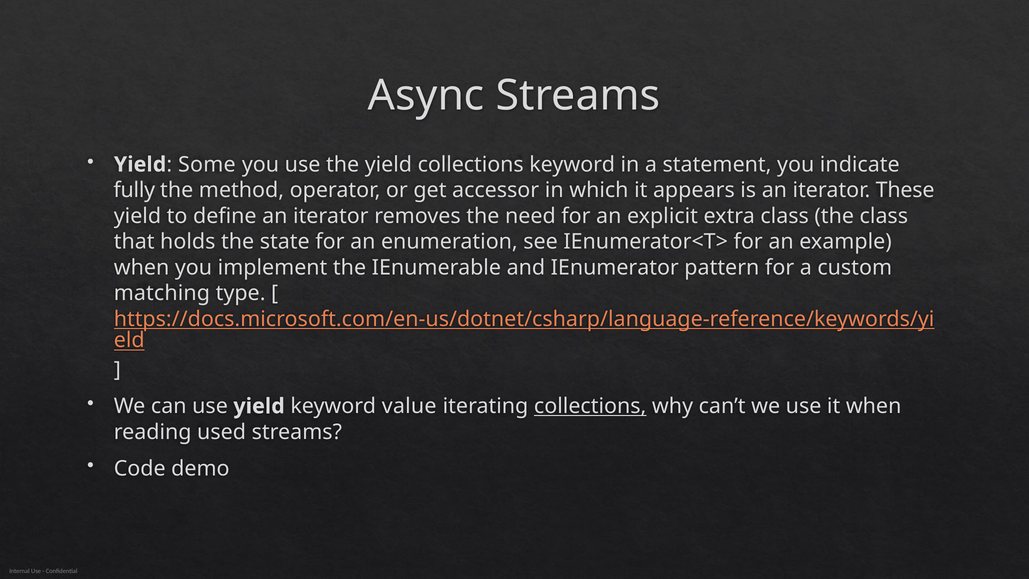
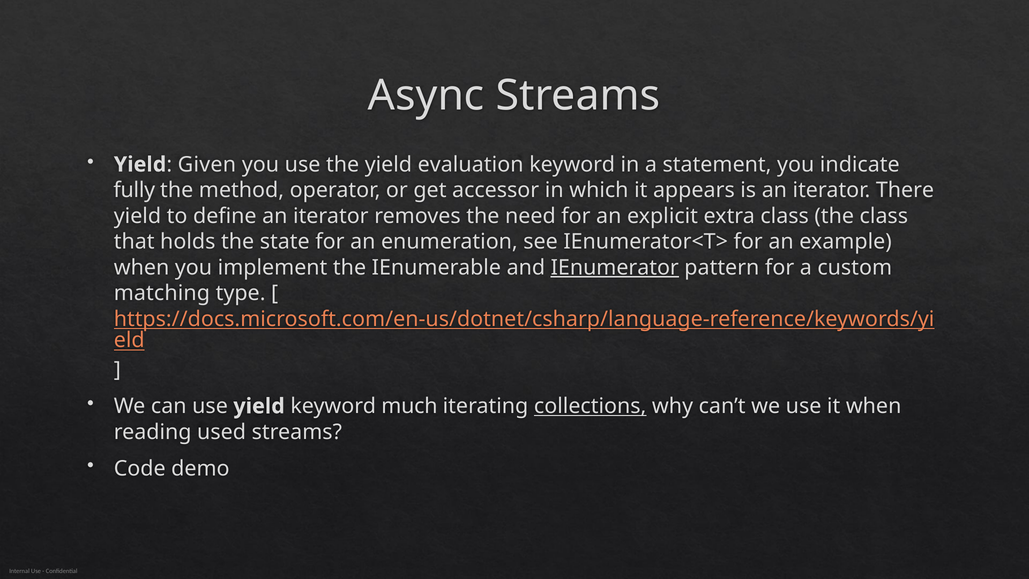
Some: Some -> Given
yield collections: collections -> evaluation
These: These -> There
IEnumerator underline: none -> present
value: value -> much
